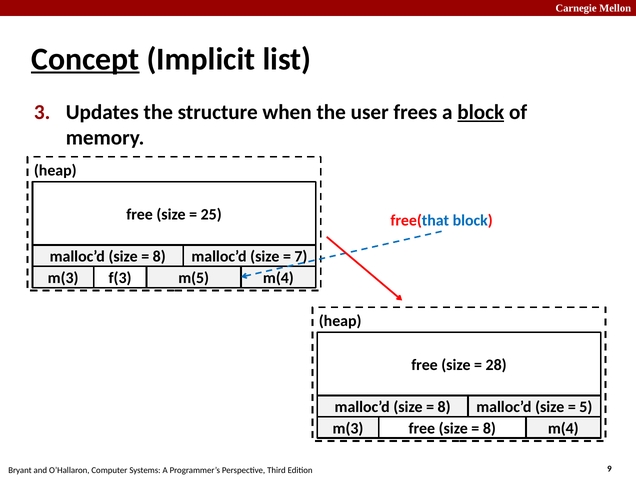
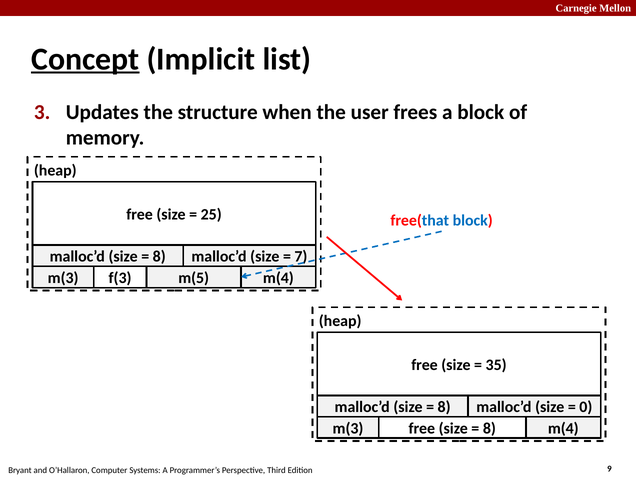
block at (481, 112) underline: present -> none
28: 28 -> 35
5: 5 -> 0
